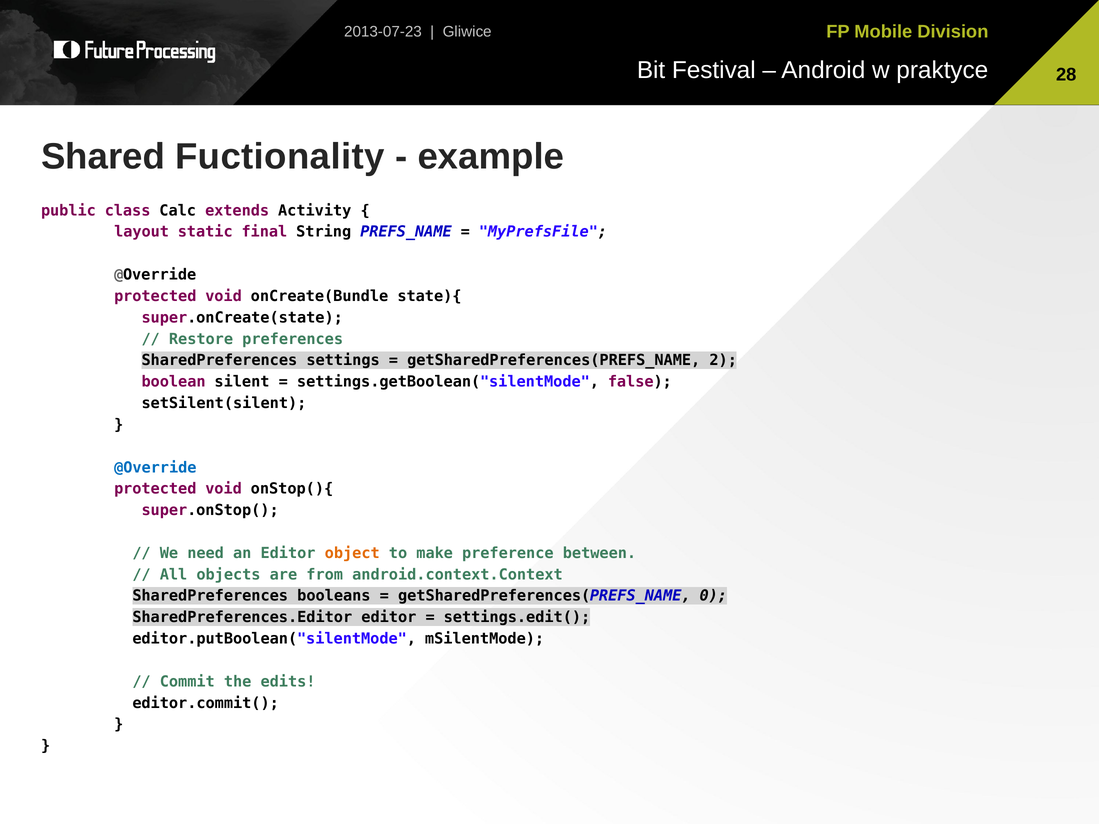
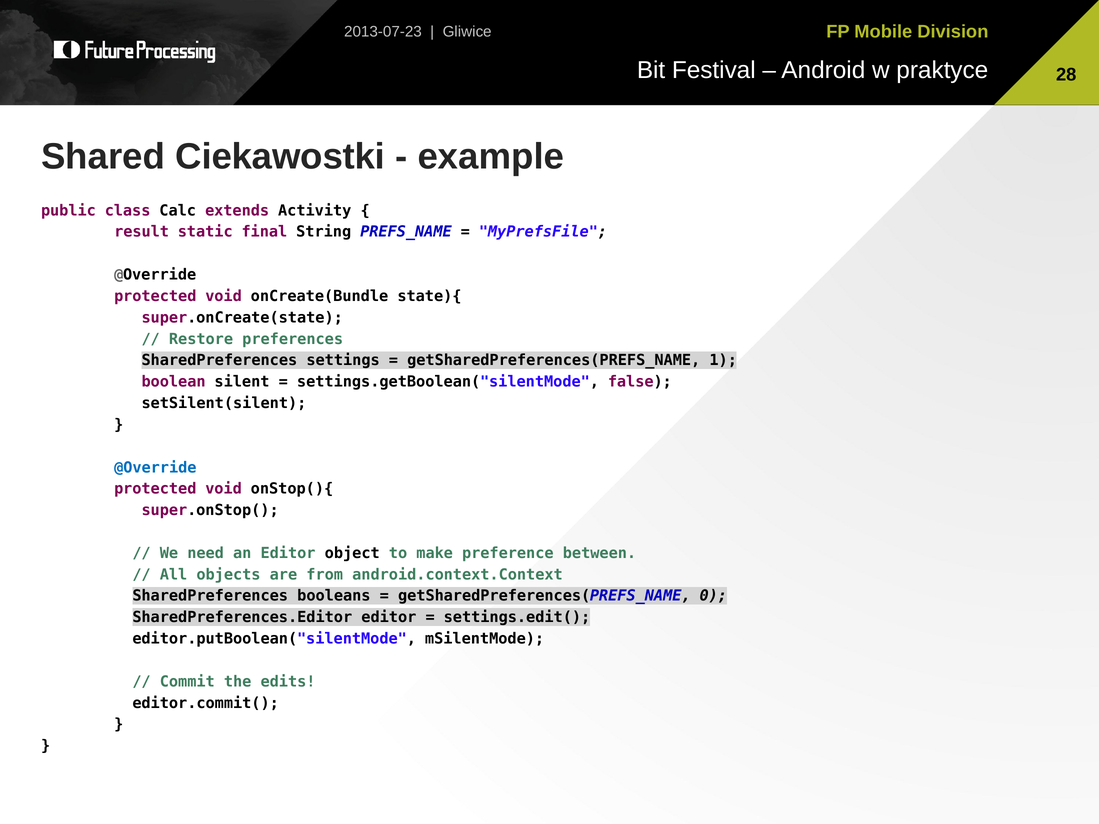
Fuctionality: Fuctionality -> Ciekawostki
layout: layout -> result
2: 2 -> 1
object colour: orange -> black
